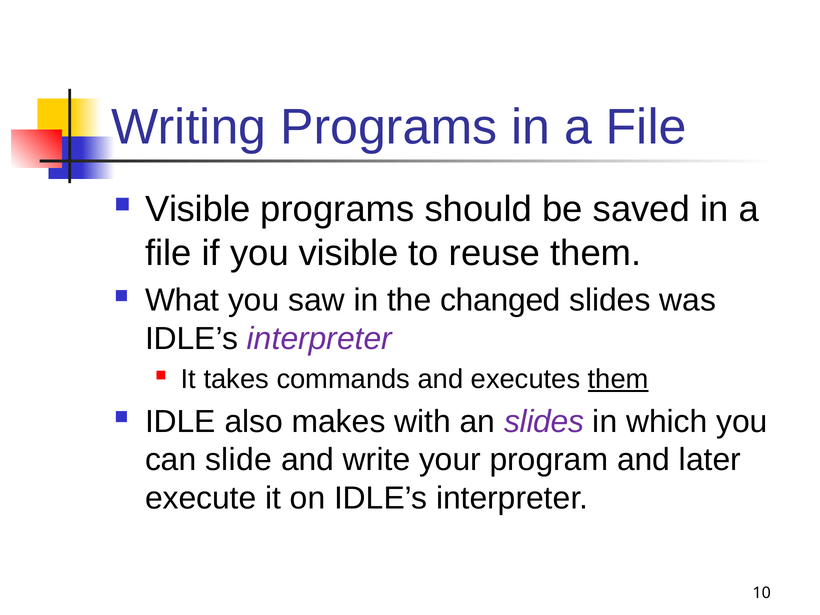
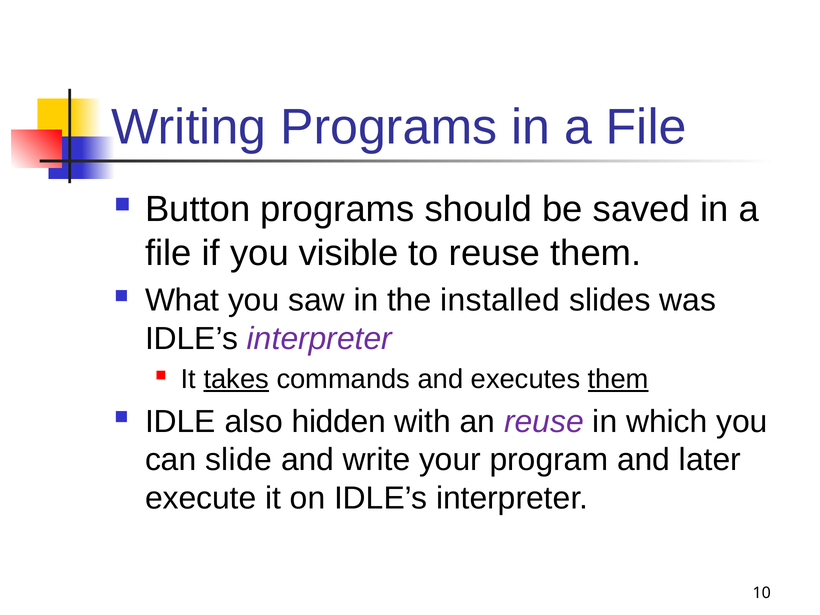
Visible at (198, 209): Visible -> Button
changed: changed -> installed
takes underline: none -> present
makes: makes -> hidden
an slides: slides -> reuse
